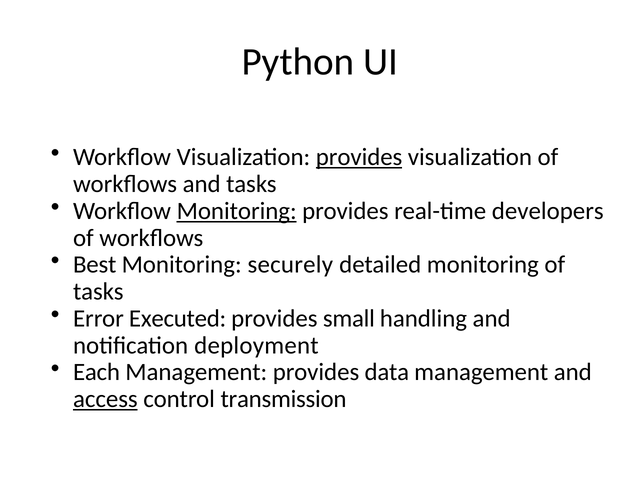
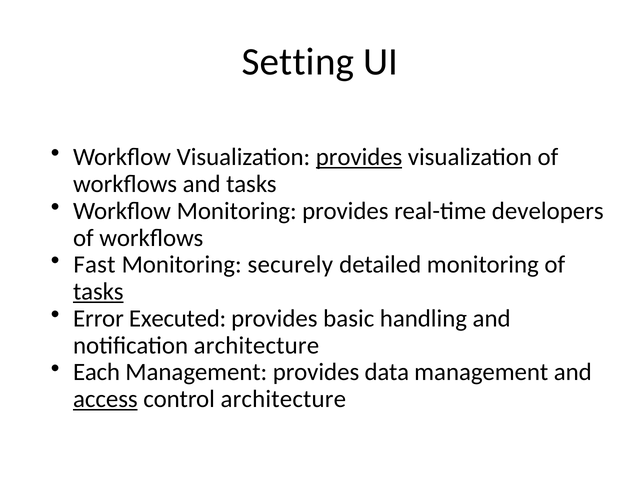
Python: Python -> Setting
Monitoring at (237, 211) underline: present -> none
Best: Best -> Fast
tasks at (98, 292) underline: none -> present
small: small -> basic
notification deployment: deployment -> architecture
control transmission: transmission -> architecture
